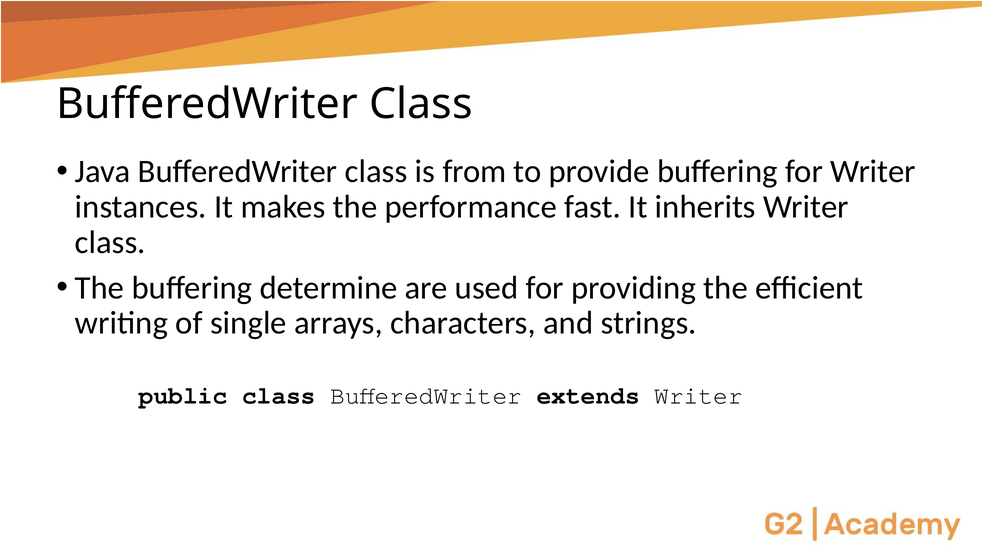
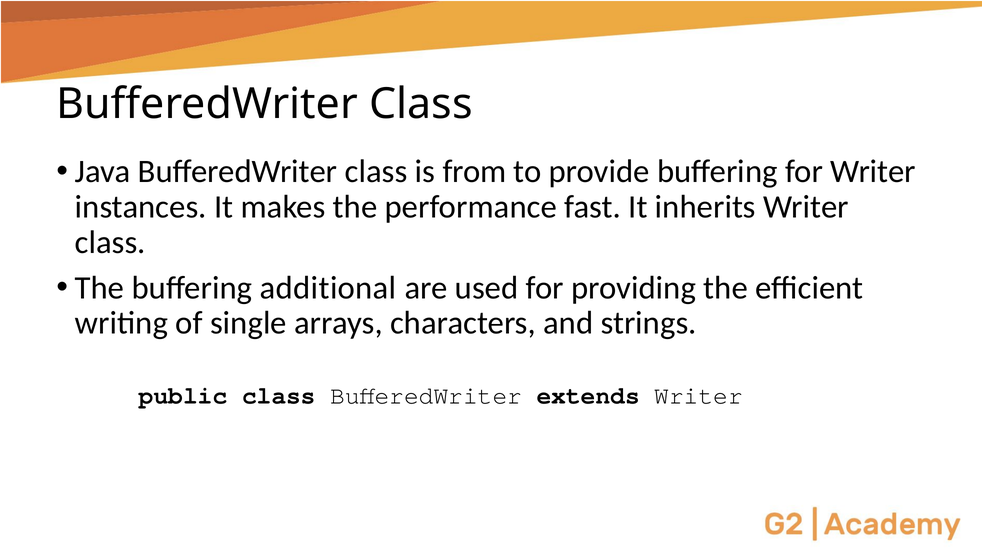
determine: determine -> additional
